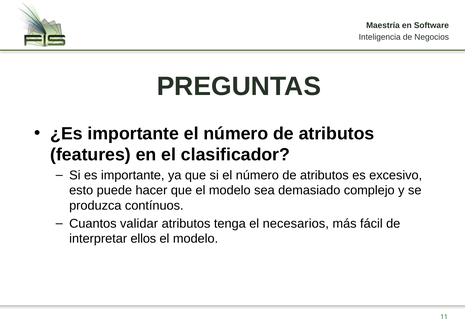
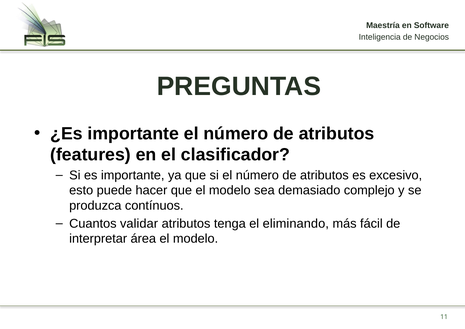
necesarios: necesarios -> eliminando
ellos: ellos -> área
